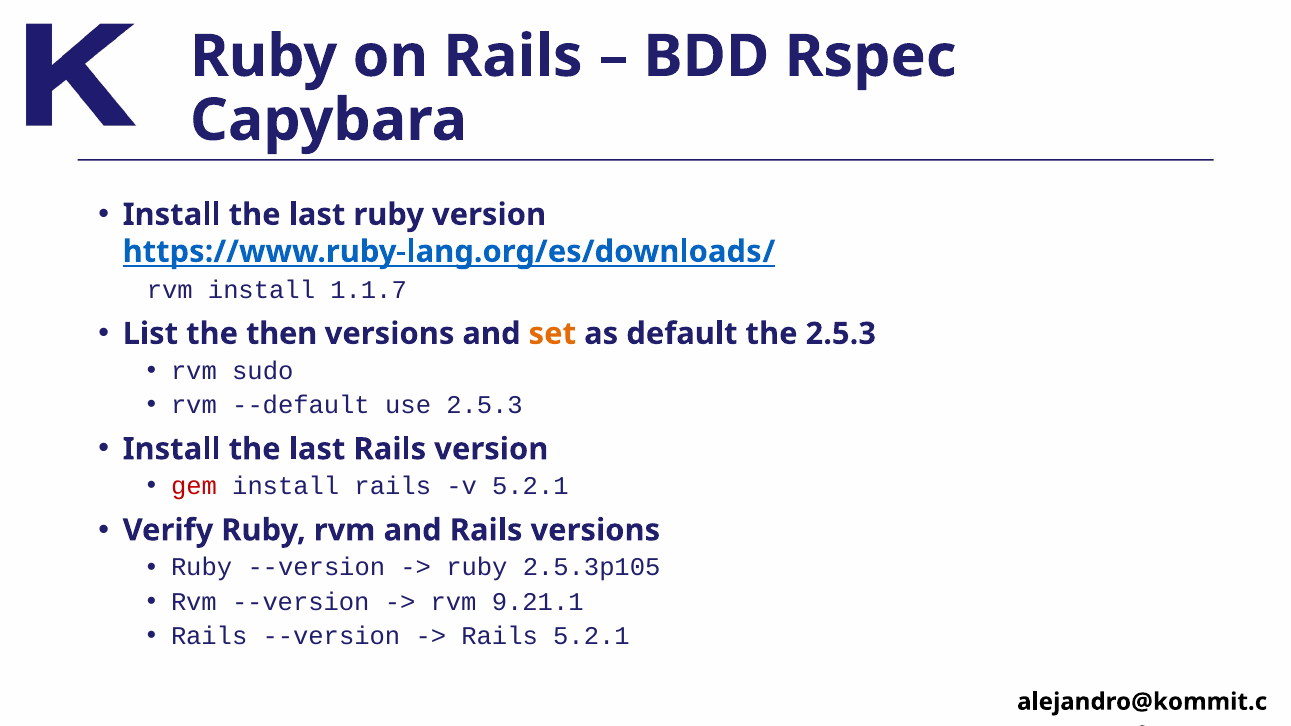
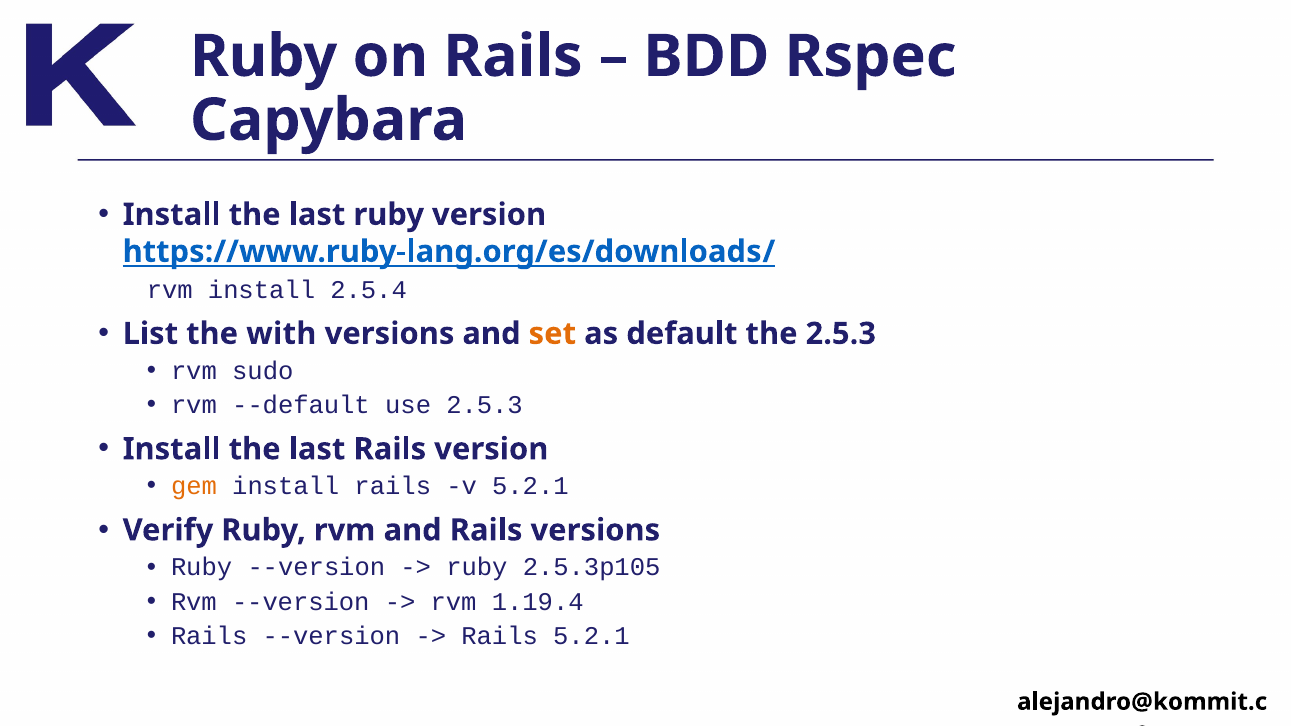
1.1.7: 1.1.7 -> 2.5.4
then: then -> with
gem colour: red -> orange
9.21.1: 9.21.1 -> 1.19.4
